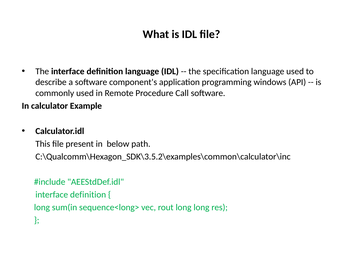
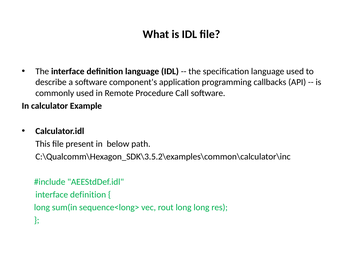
windows: windows -> callbacks
